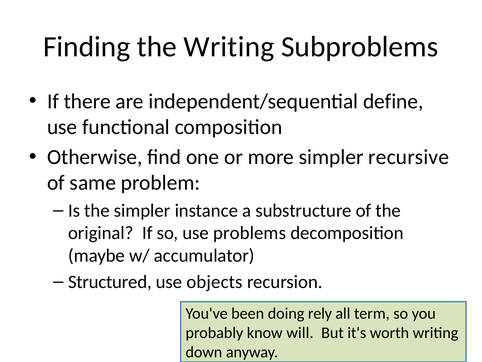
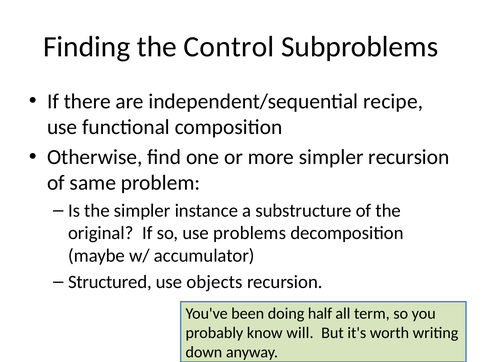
the Writing: Writing -> Control
define: define -> recipe
simpler recursive: recursive -> recursion
rely: rely -> half
